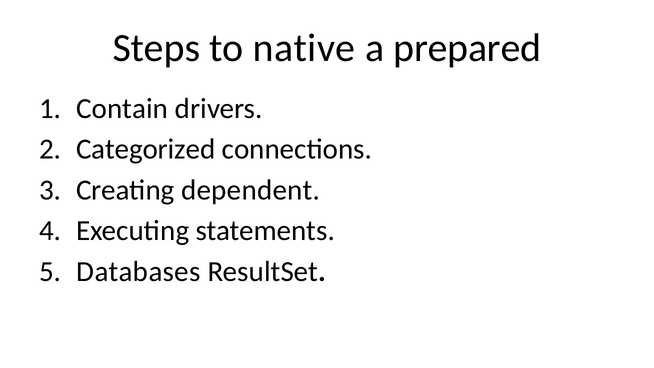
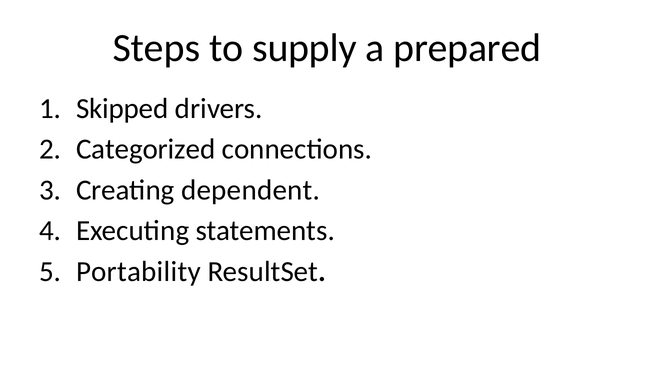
native: native -> supply
Contain: Contain -> Skipped
Databases: Databases -> Portability
